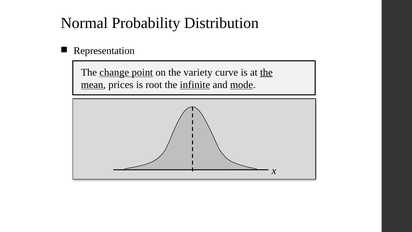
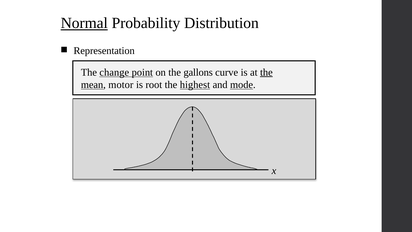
Normal underline: none -> present
variety: variety -> gallons
prices: prices -> motor
infinite: infinite -> highest
